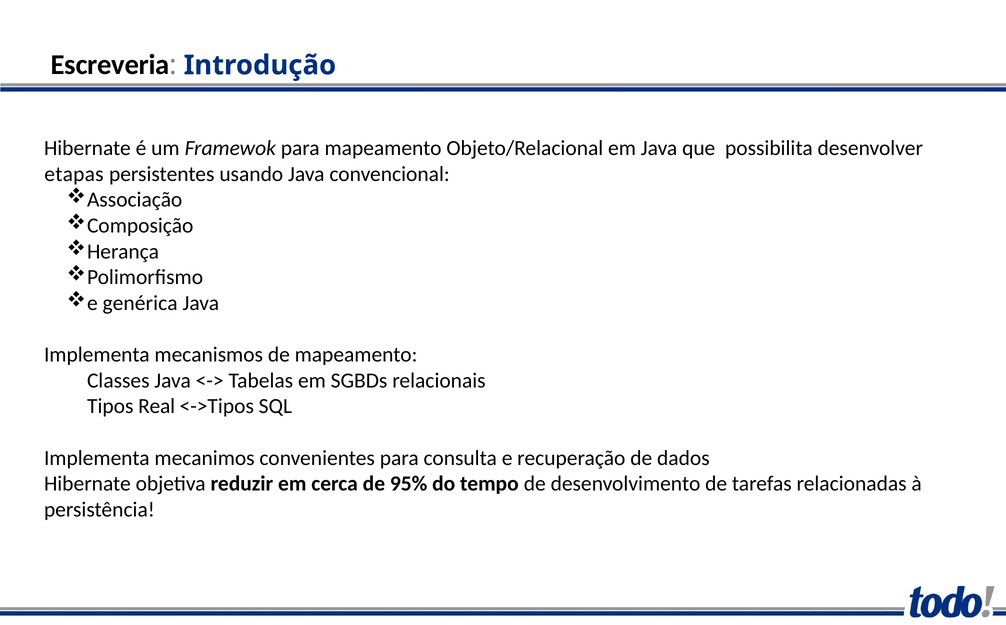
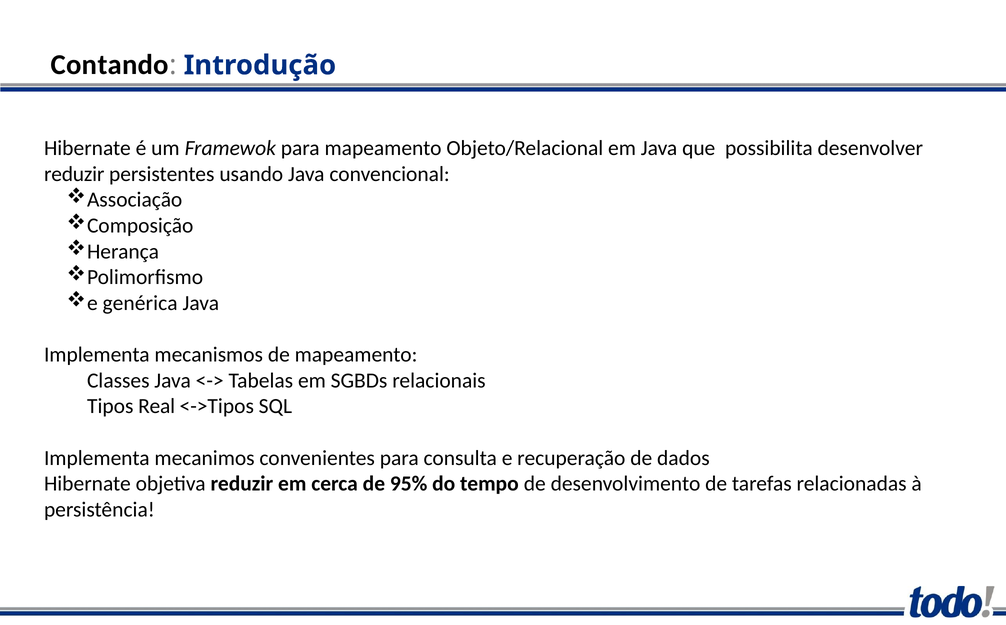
Escreveria: Escreveria -> Contando
etapas at (74, 174): etapas -> reduzir
